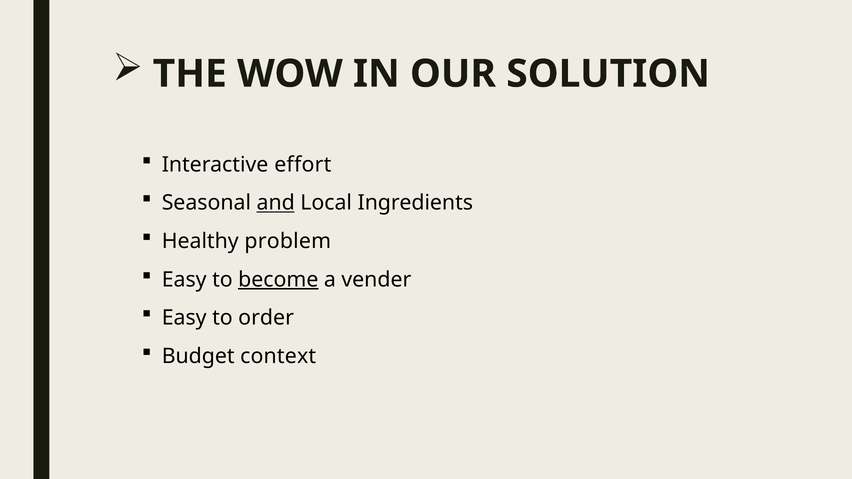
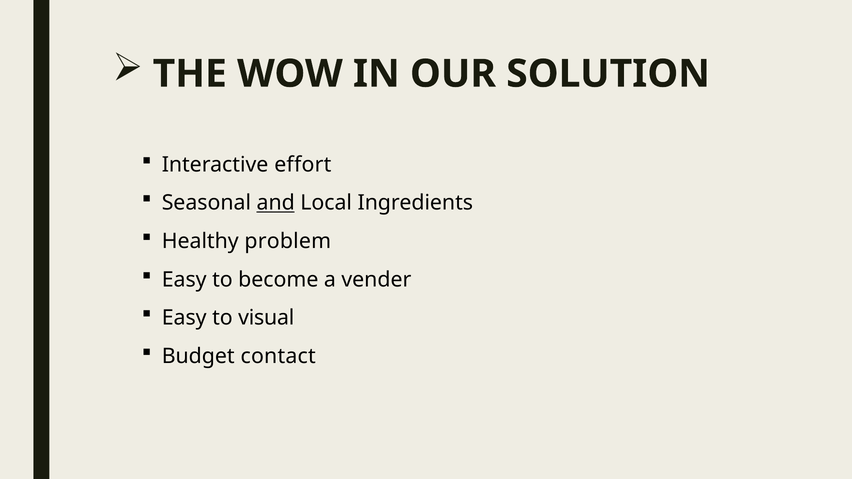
become underline: present -> none
order: order -> visual
context: context -> contact
